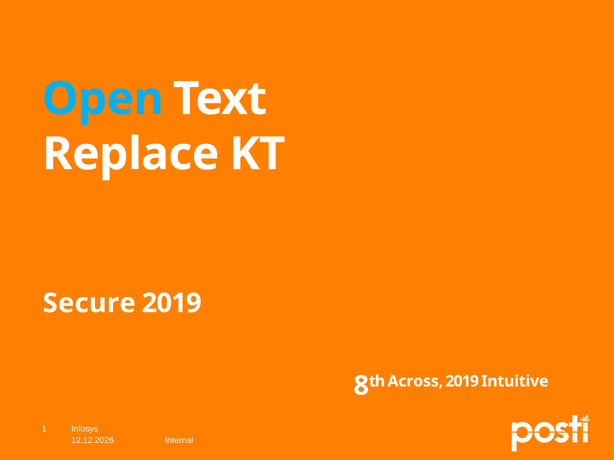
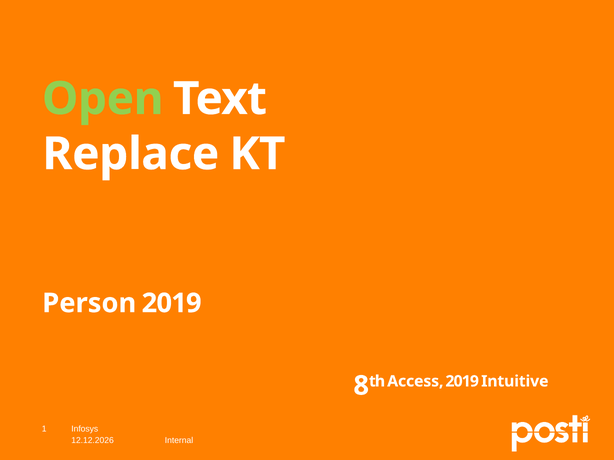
Open colour: light blue -> light green
Secure: Secure -> Person
Across: Across -> Access
